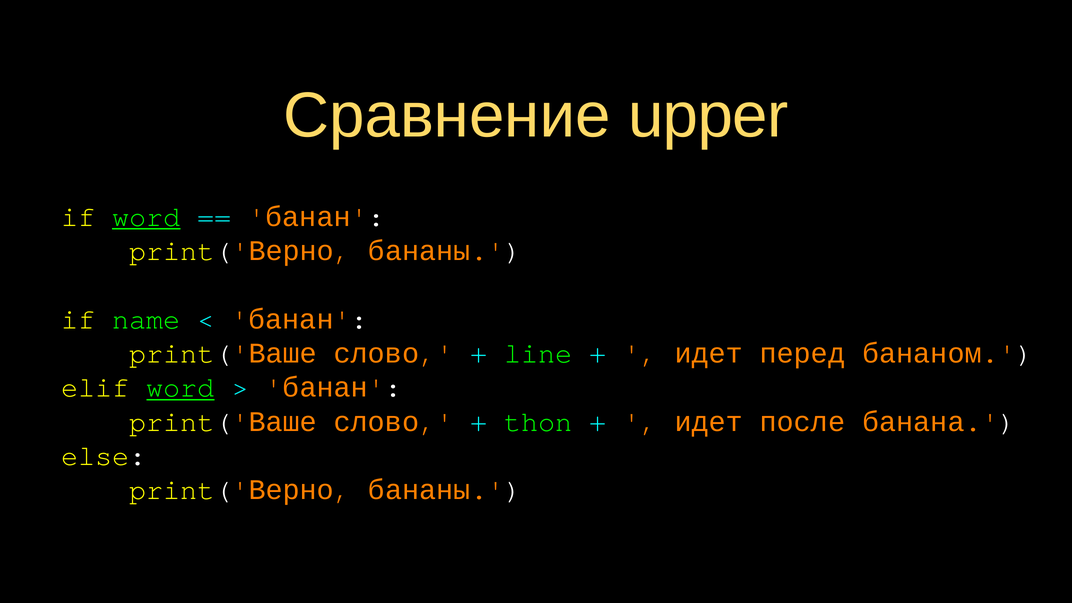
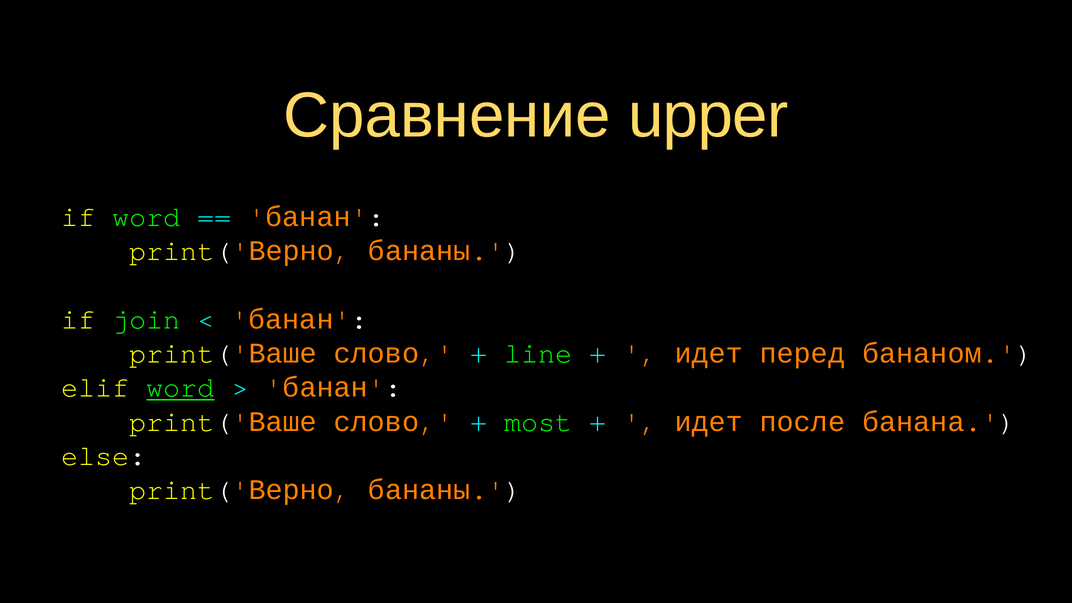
word at (146, 217) underline: present -> none
name: name -> join
thon: thon -> most
